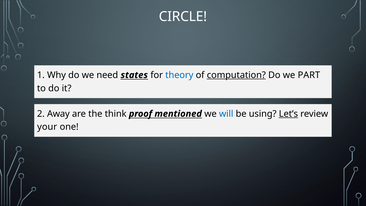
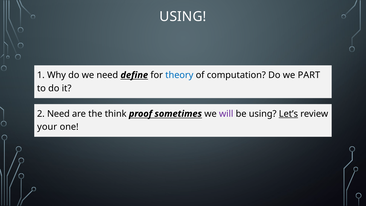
CIRCLE at (183, 17): CIRCLE -> USING
states: states -> define
computation underline: present -> none
2 Away: Away -> Need
mentioned: mentioned -> sometimes
will colour: blue -> purple
